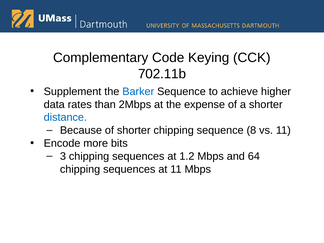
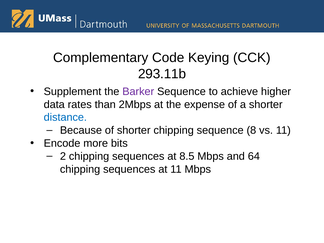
702.11b: 702.11b -> 293.11b
Barker colour: blue -> purple
3: 3 -> 2
1.2: 1.2 -> 8.5
